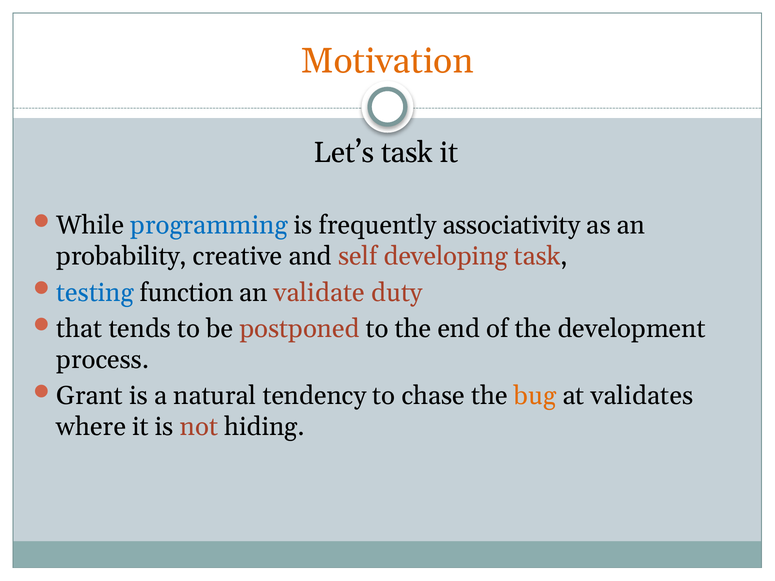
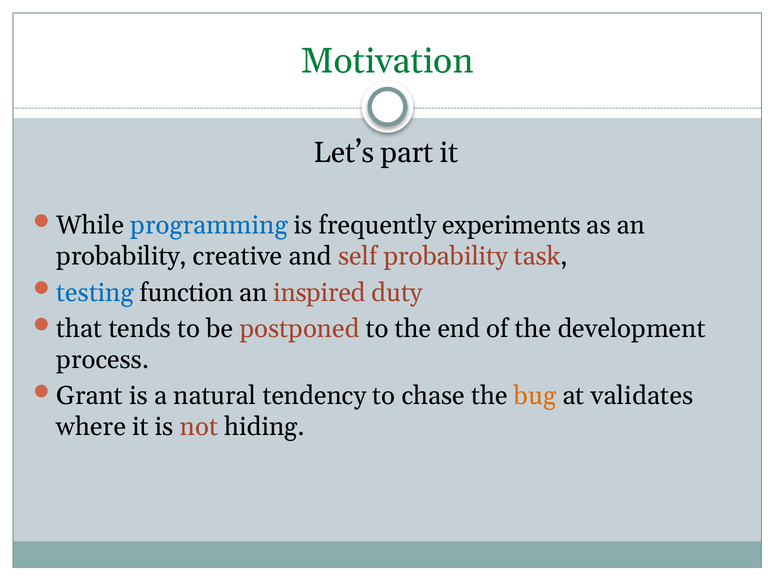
Motivation colour: orange -> green
Let’s task: task -> part
associativity: associativity -> experiments
self developing: developing -> probability
validate: validate -> inspired
